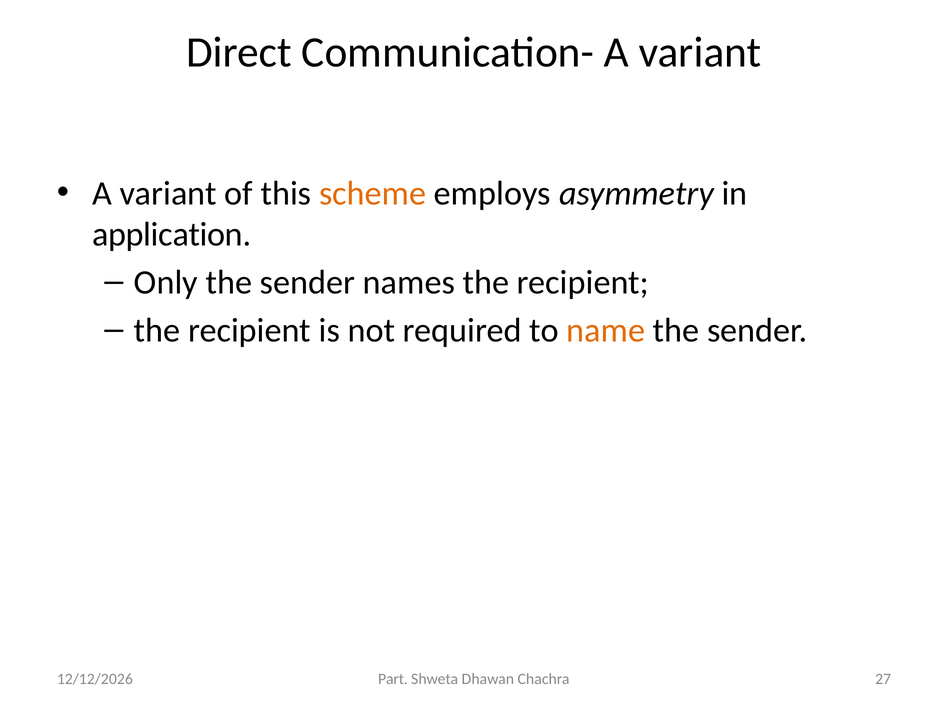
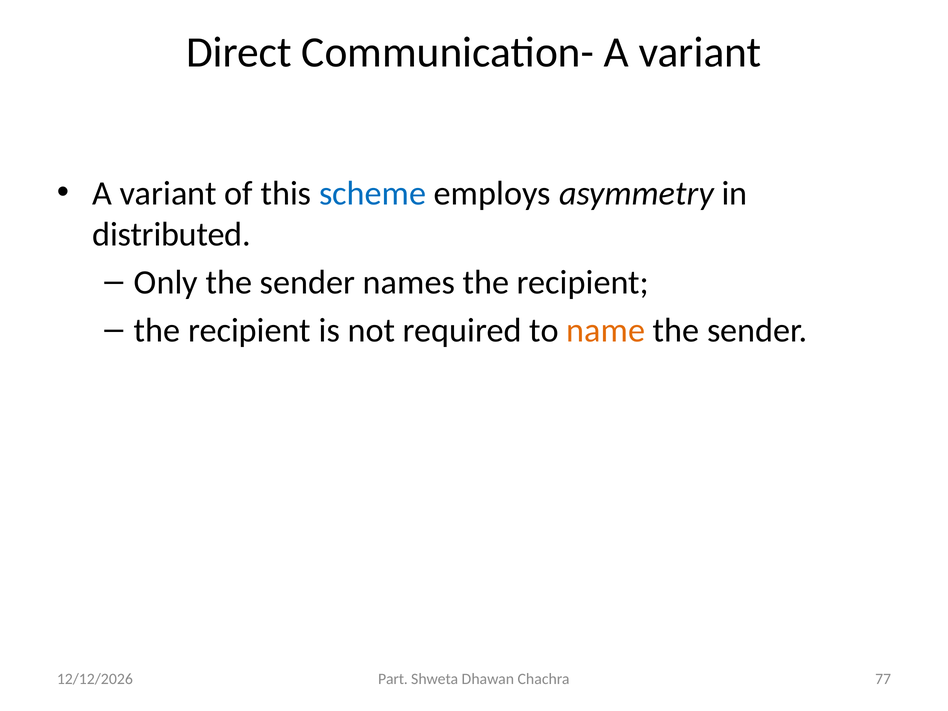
scheme colour: orange -> blue
application: application -> distributed
27: 27 -> 77
